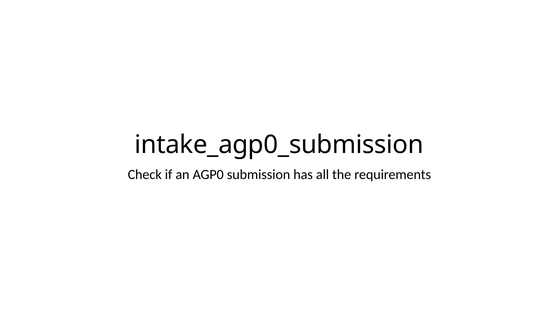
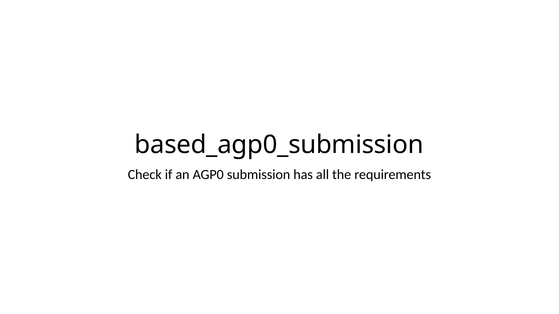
intake_agp0_submission: intake_agp0_submission -> based_agp0_submission
